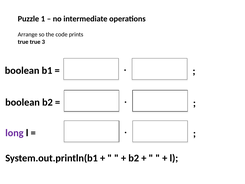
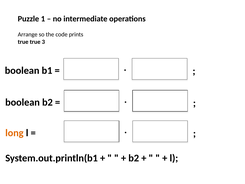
long colour: purple -> orange
